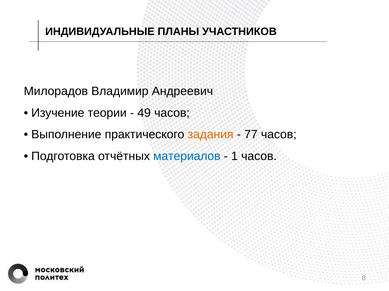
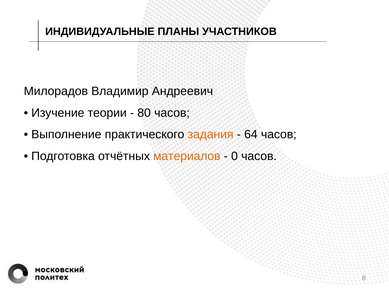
49: 49 -> 80
77: 77 -> 64
материалов colour: blue -> orange
1: 1 -> 0
